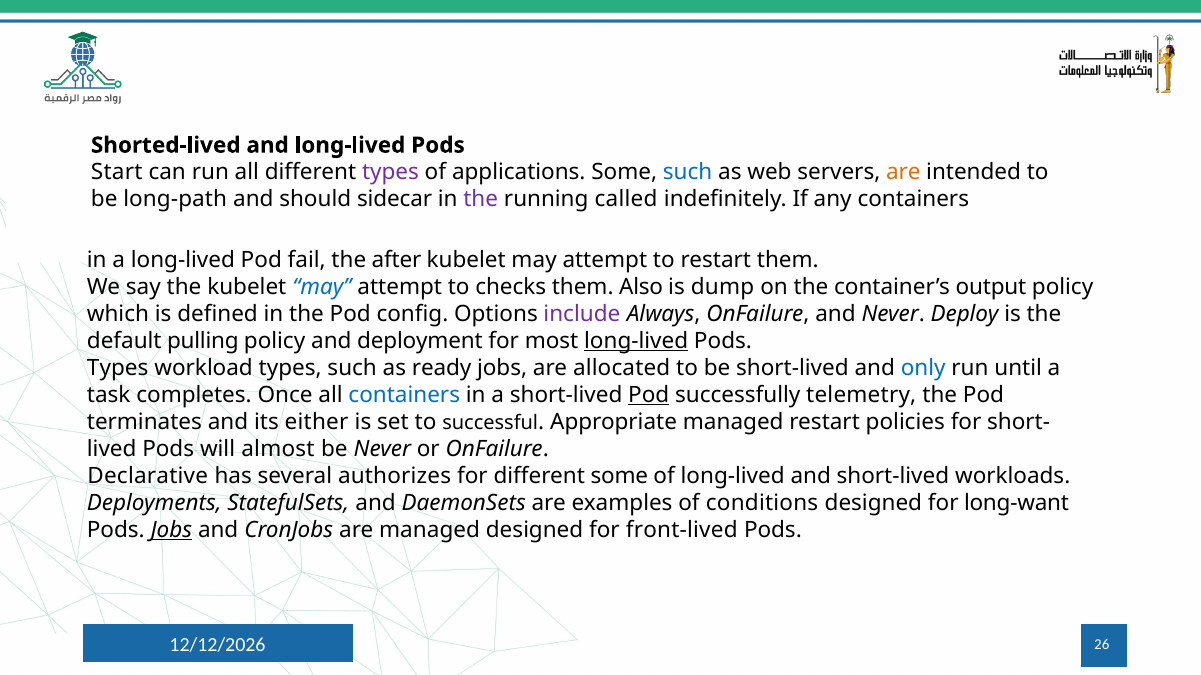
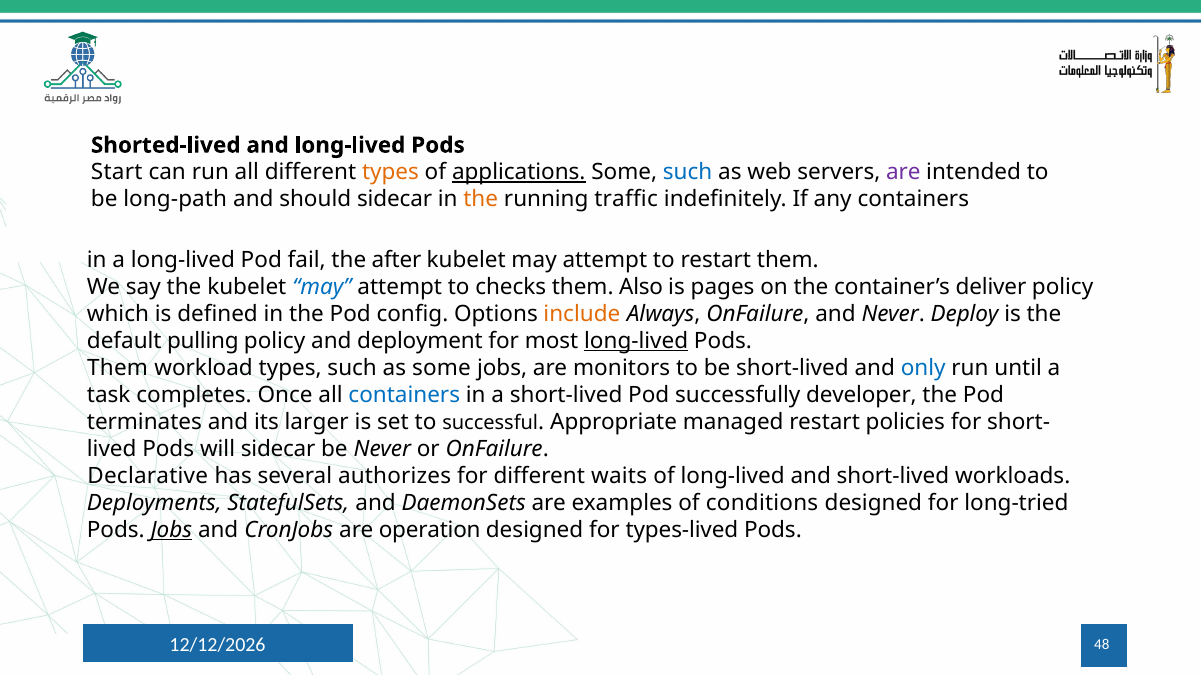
types at (390, 172) colour: purple -> orange
applications underline: none -> present
are at (903, 172) colour: orange -> purple
the at (481, 199) colour: purple -> orange
called: called -> traffic
dump: dump -> pages
output: output -> deliver
include colour: purple -> orange
Types at (118, 368): Types -> Them
as ready: ready -> some
allocated: allocated -> monitors
Pod at (649, 395) underline: present -> none
telemetry: telemetry -> developer
either: either -> larger
will almost: almost -> sidecar
different some: some -> waits
long-want: long-want -> long-tried
are managed: managed -> operation
front-lived: front-lived -> types-lived
26: 26 -> 48
